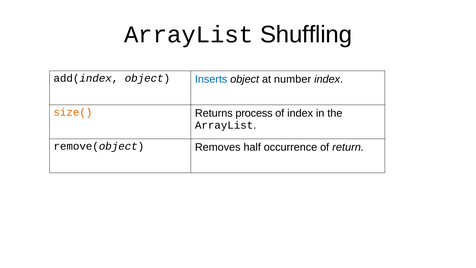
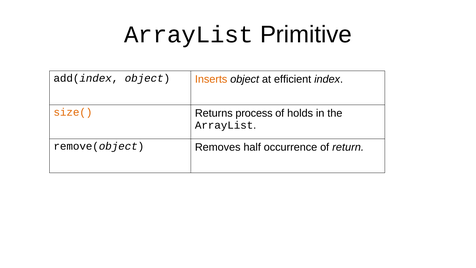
Shuffling: Shuffling -> Primitive
Inserts colour: blue -> orange
number: number -> efficient
of index: index -> holds
